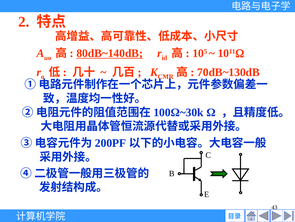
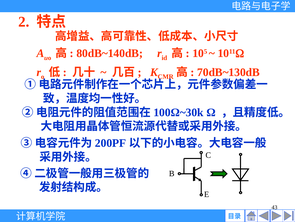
80dB~140dB underline: present -> none
